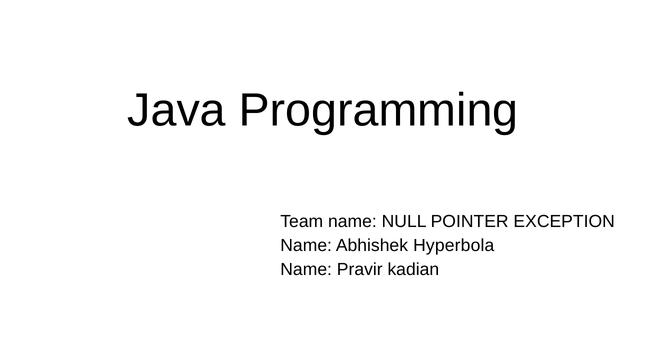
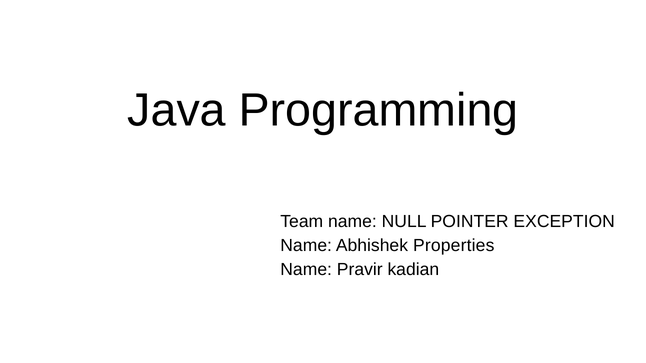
Hyperbola: Hyperbola -> Properties
